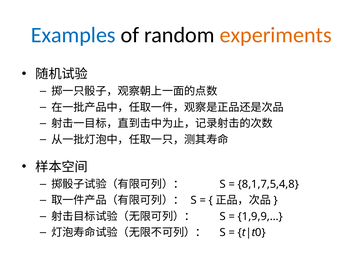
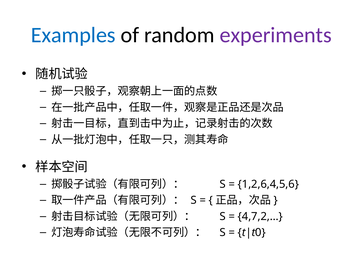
experiments colour: orange -> purple
8,1,7,5,4,8: 8,1,7,5,4,8 -> 1,2,6,4,5,6
1,9,9,…: 1,9,9,… -> 4,7,2,…
